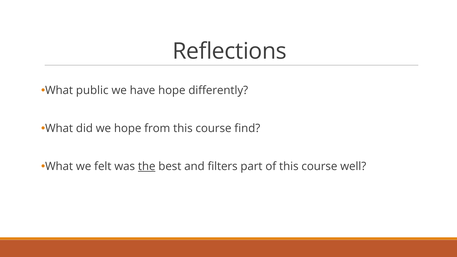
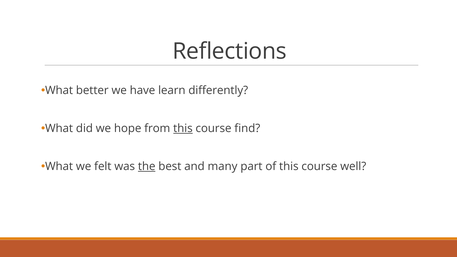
public: public -> better
have hope: hope -> learn
this at (183, 129) underline: none -> present
filters: filters -> many
